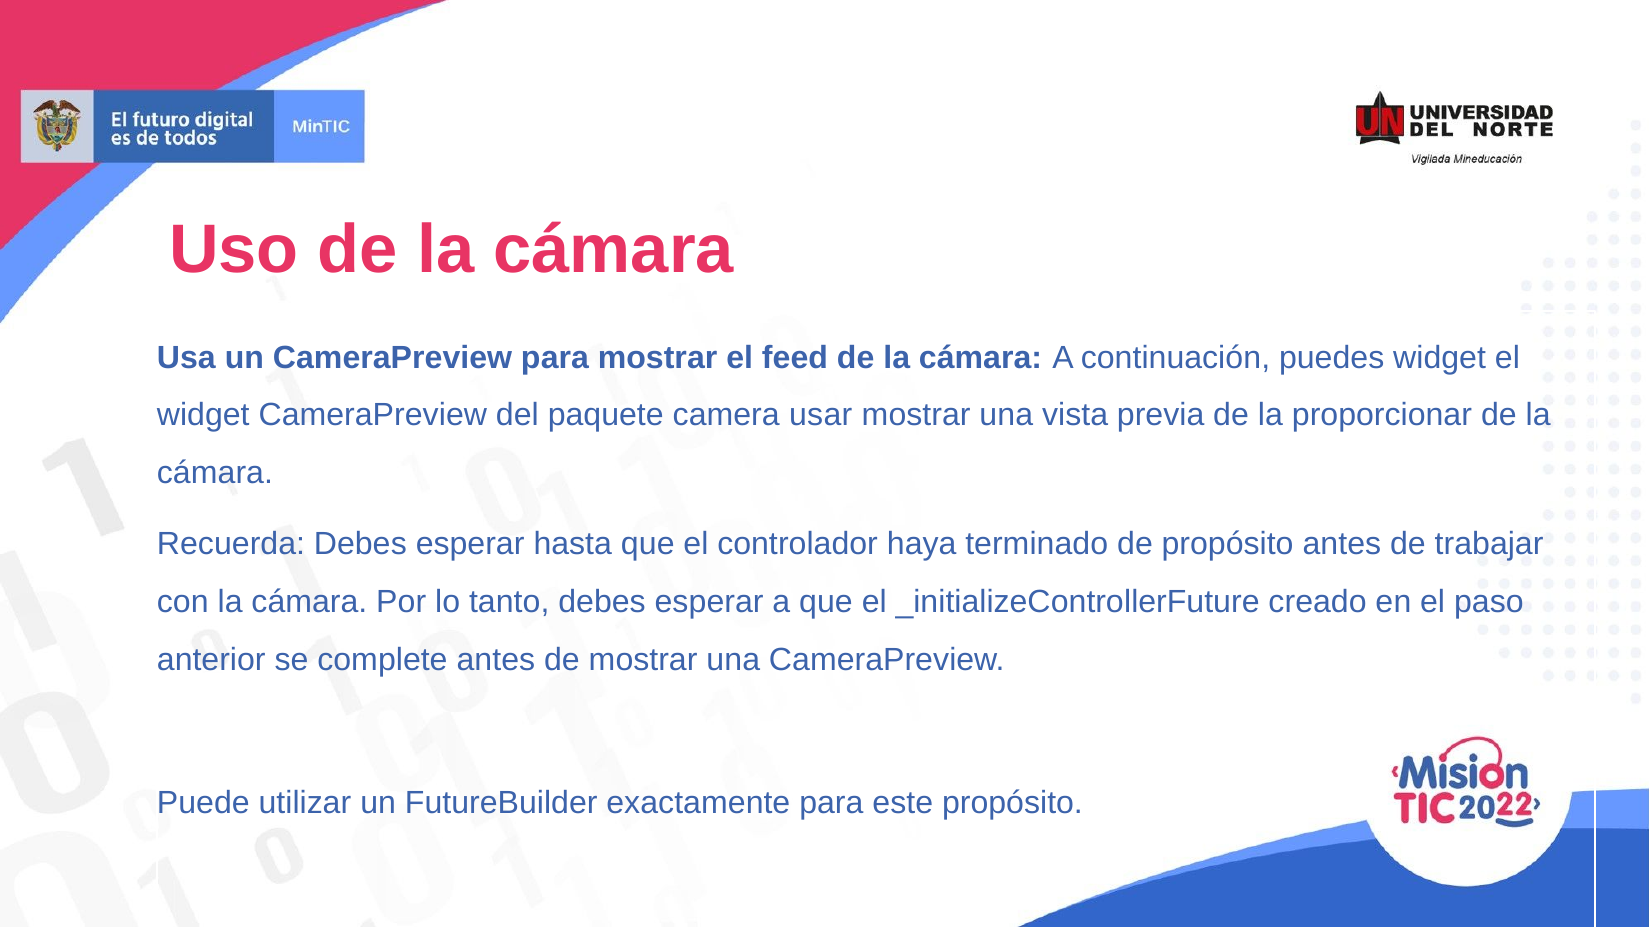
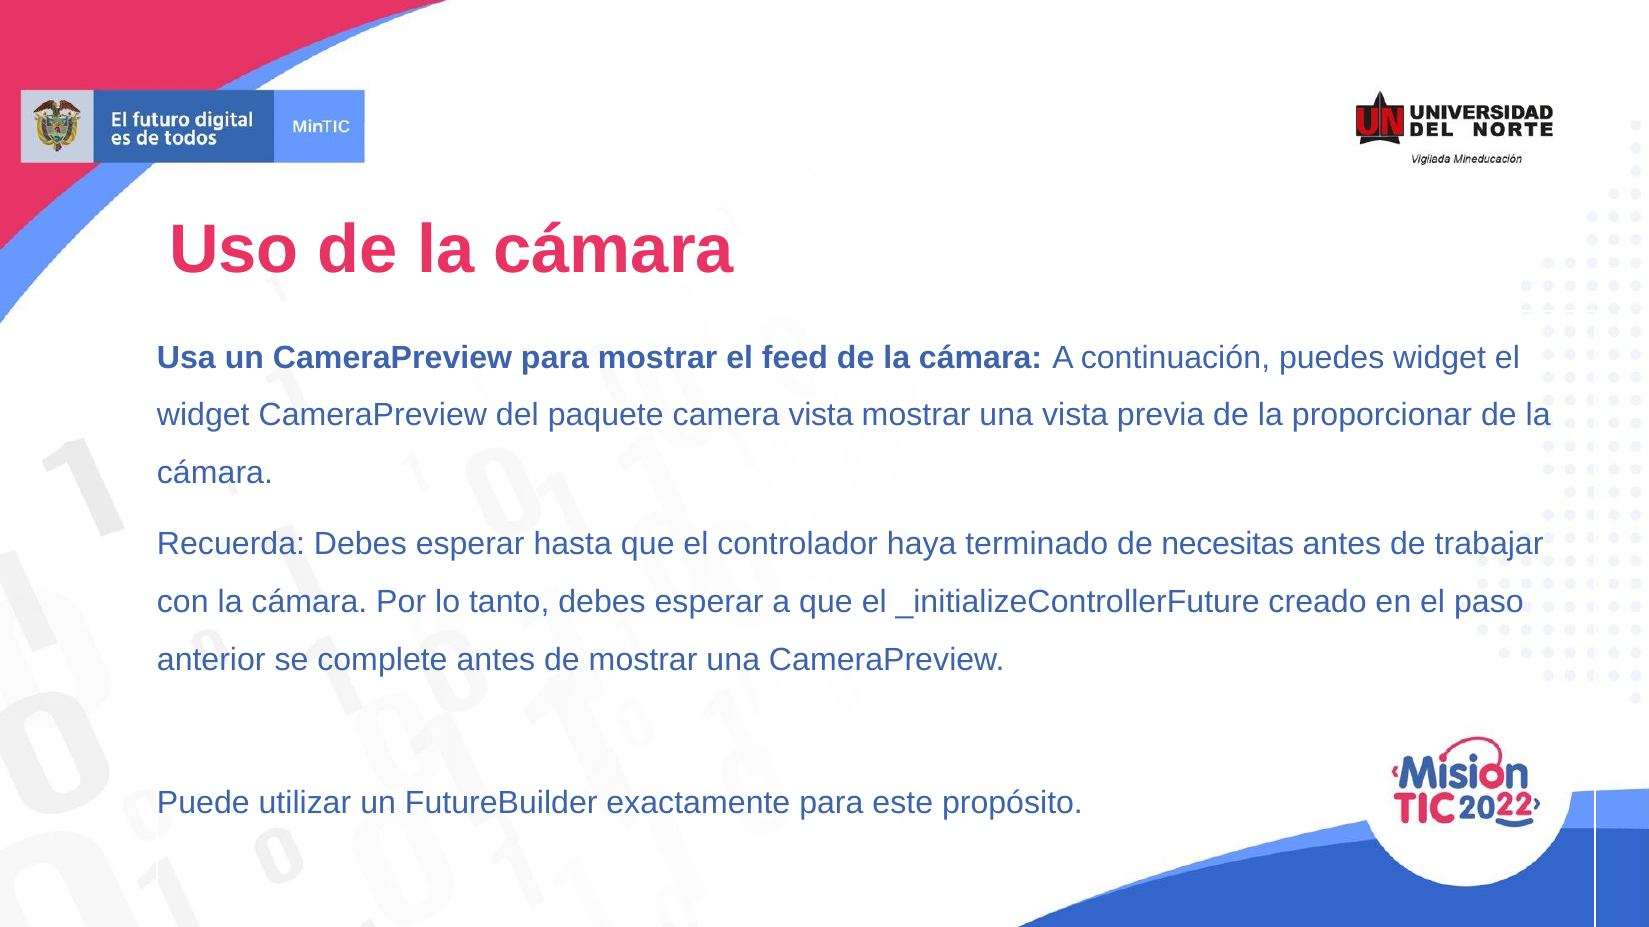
camera usar: usar -> vista
de propósito: propósito -> necesitas
